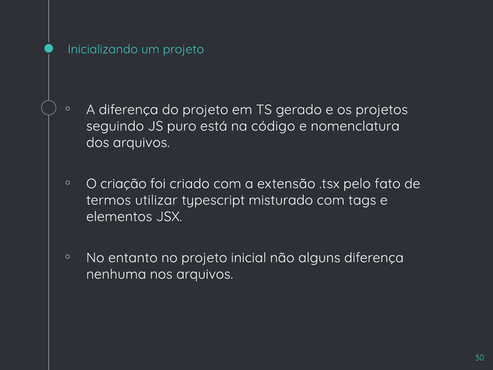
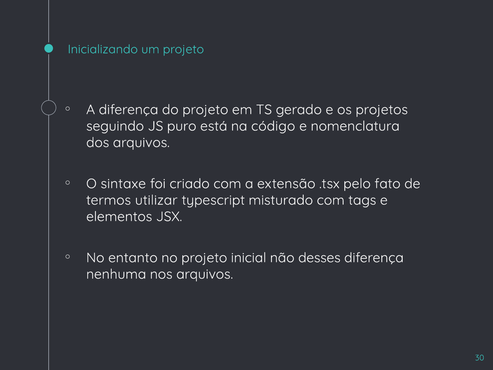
criação: criação -> sintaxe
alguns: alguns -> desses
